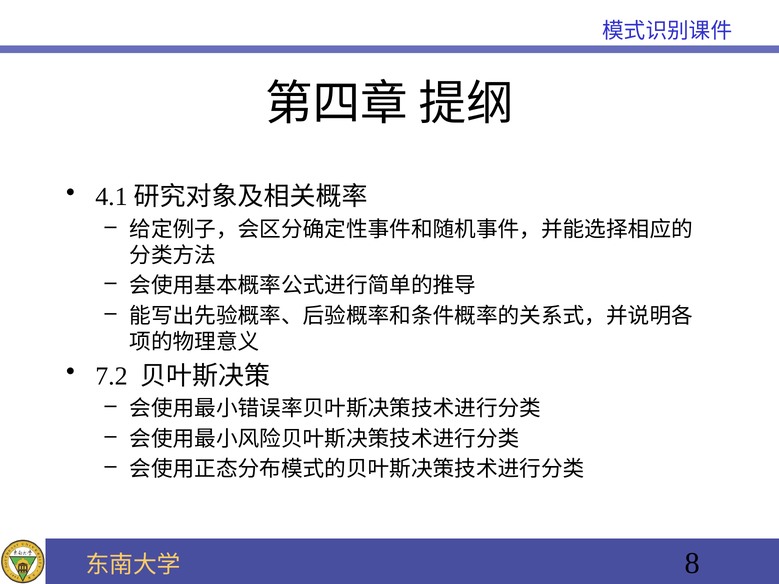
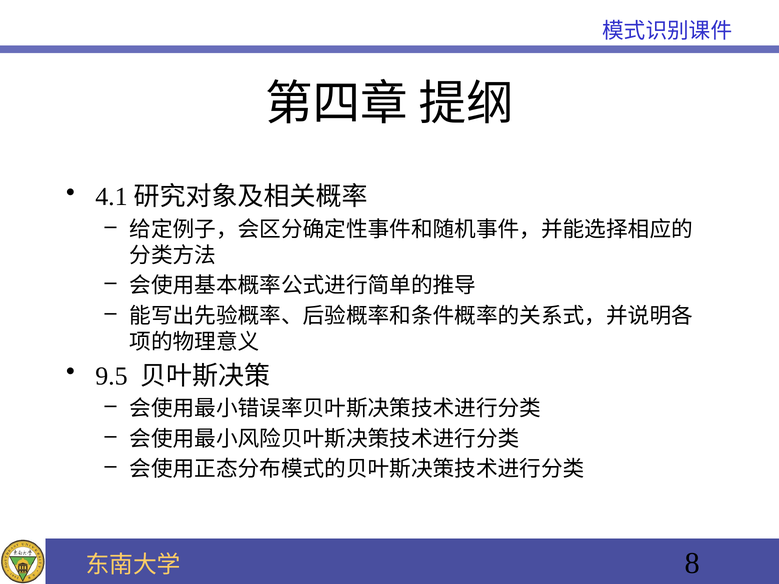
7.2: 7.2 -> 9.5
